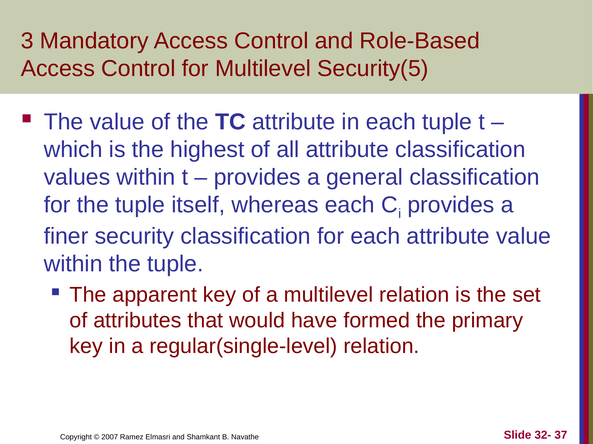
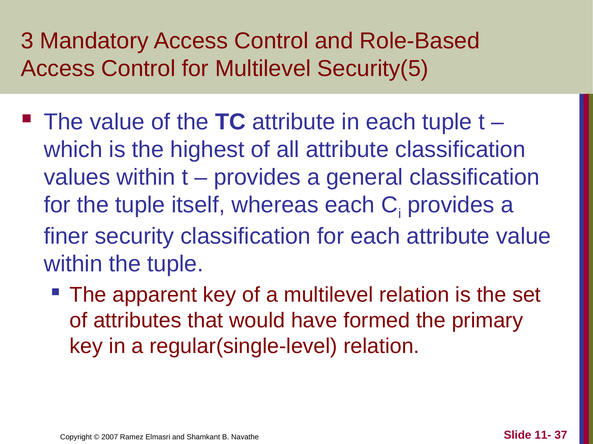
32-: 32- -> 11-
